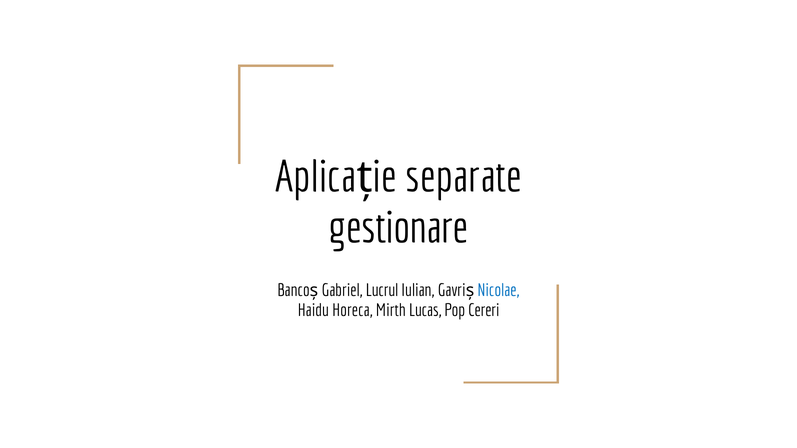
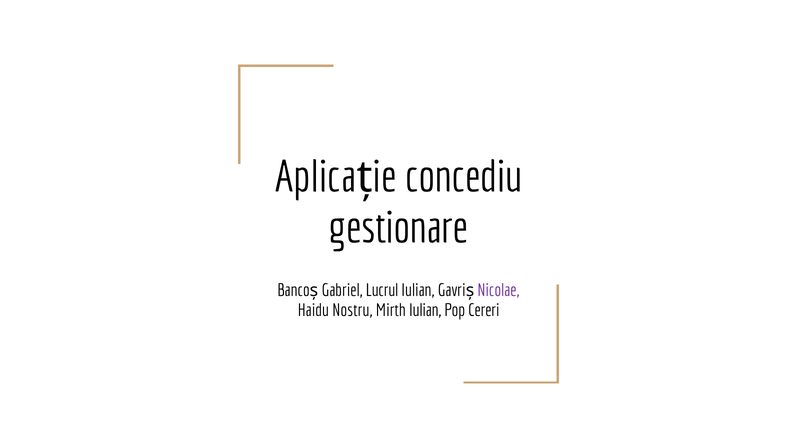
separate: separate -> concediu
Nicolae colour: blue -> purple
Horeca: Horeca -> Nostru
Mirth Lucas: Lucas -> Iulian
